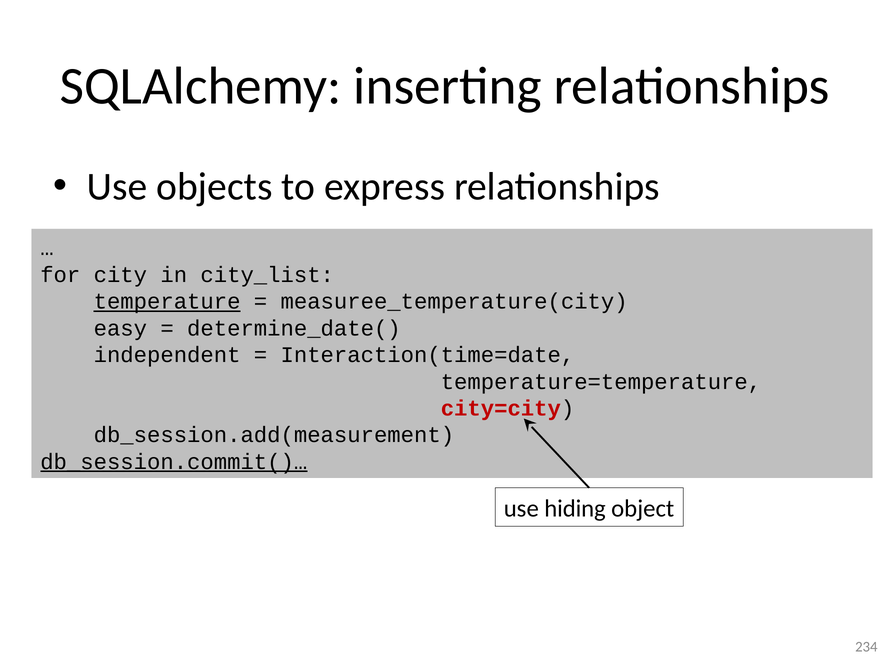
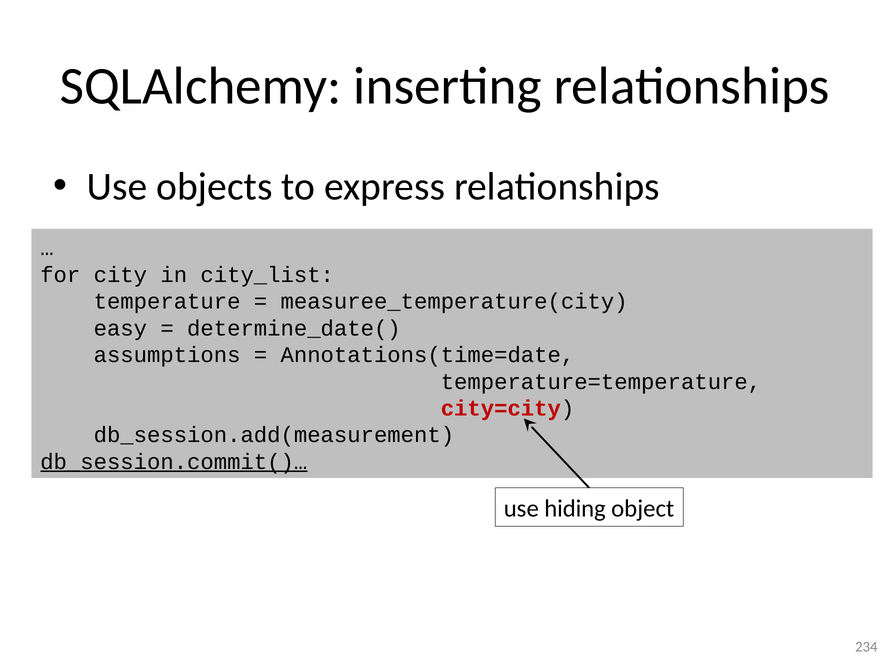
temperature underline: present -> none
independent: independent -> assumptions
Interaction(time=date: Interaction(time=date -> Annotations(time=date
